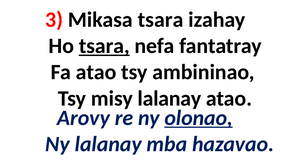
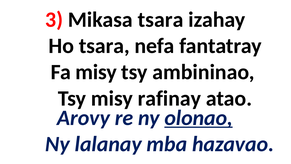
tsara at (104, 46) underline: present -> none
Fa atao: atao -> misy
misy lalanay: lalanay -> rafinay
